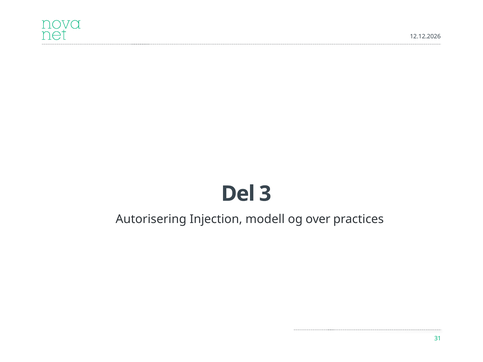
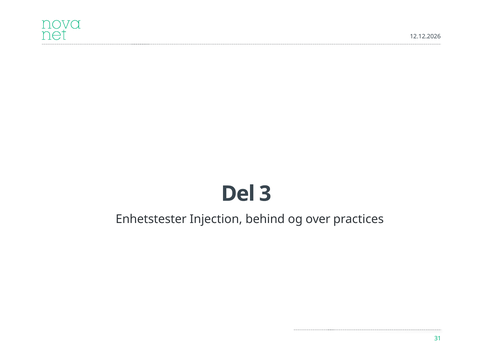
Autorisering: Autorisering -> Enhetstester
modell: modell -> behind
